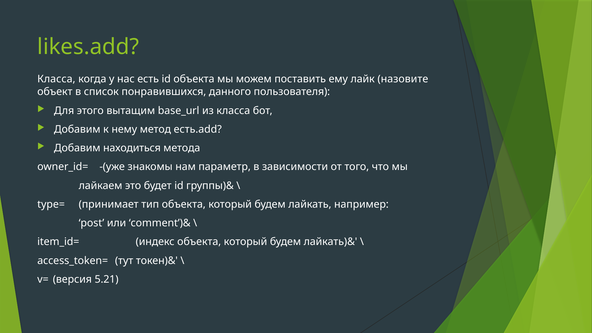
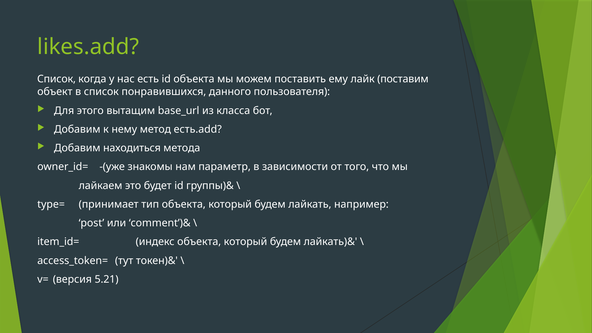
Класса at (56, 79): Класса -> Список
назовите: назовите -> поставим
